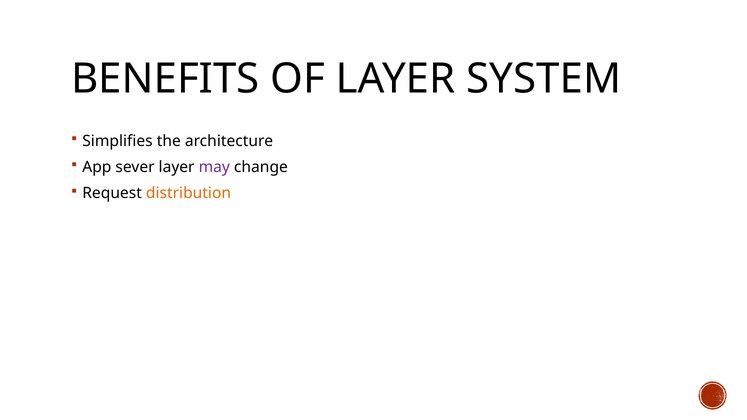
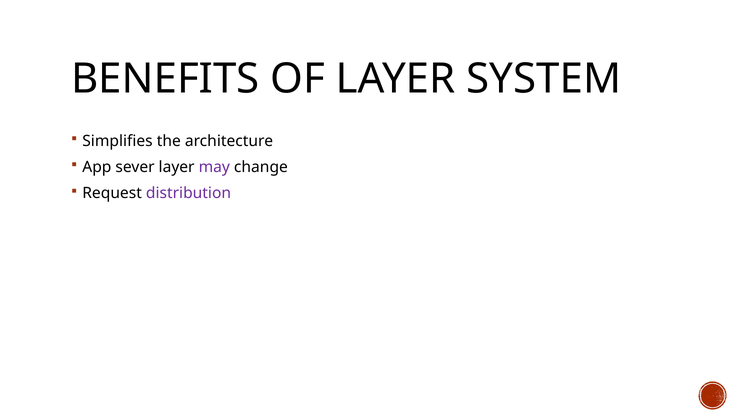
distribution colour: orange -> purple
